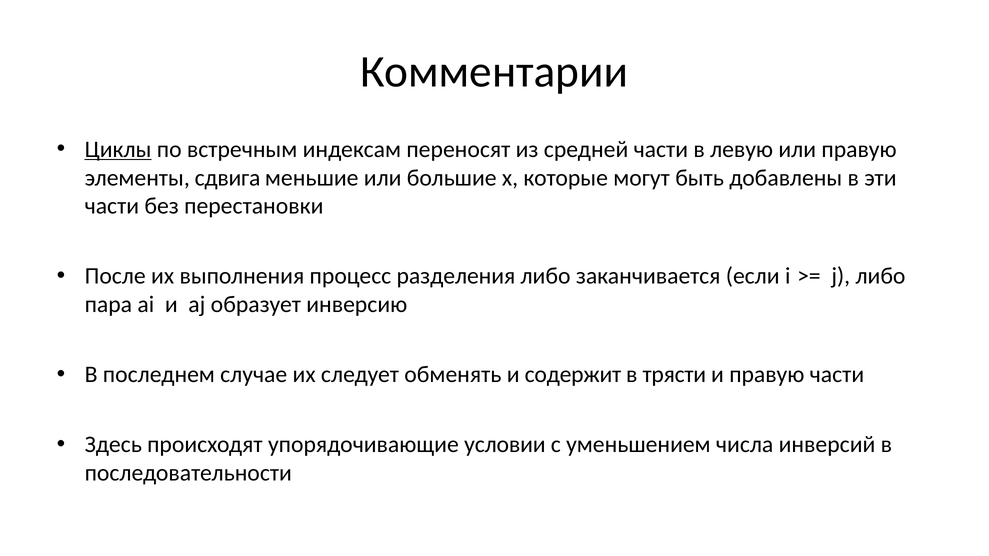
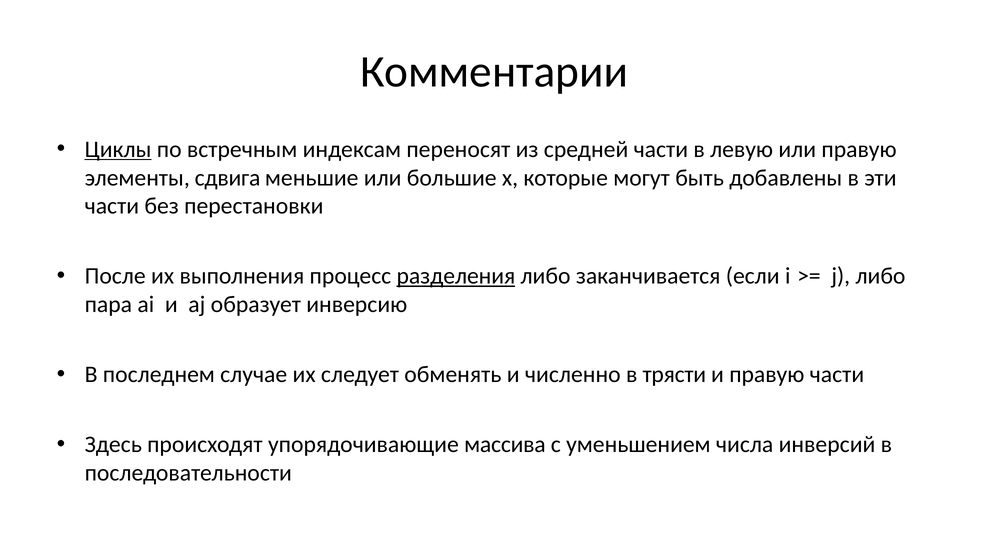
разделения underline: none -> present
содержит: содержит -> численно
условии: условии -> массива
